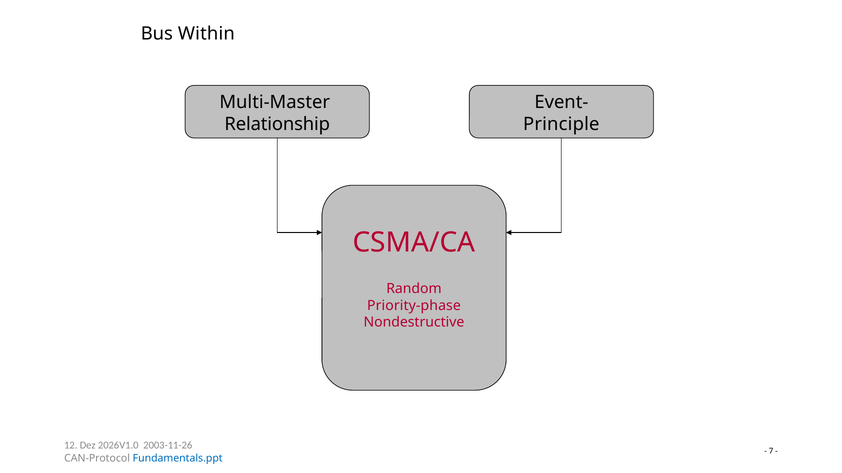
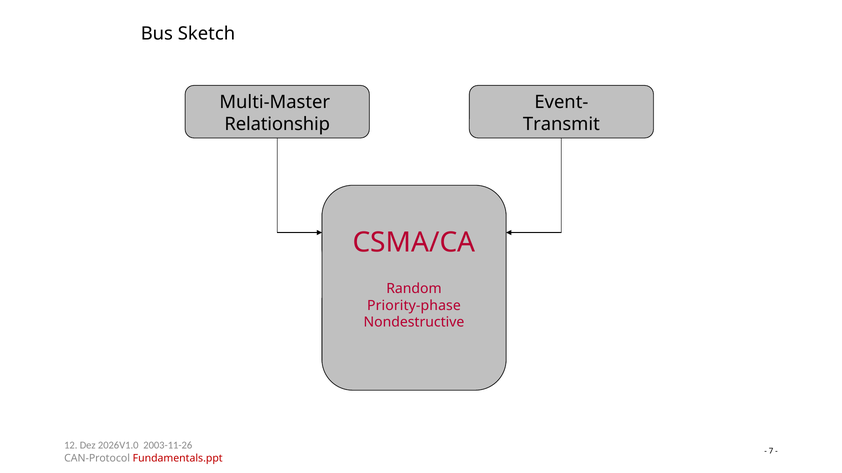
Within: Within -> Sketch
Principle: Principle -> Transmit
Fundamentals.ppt colour: blue -> red
